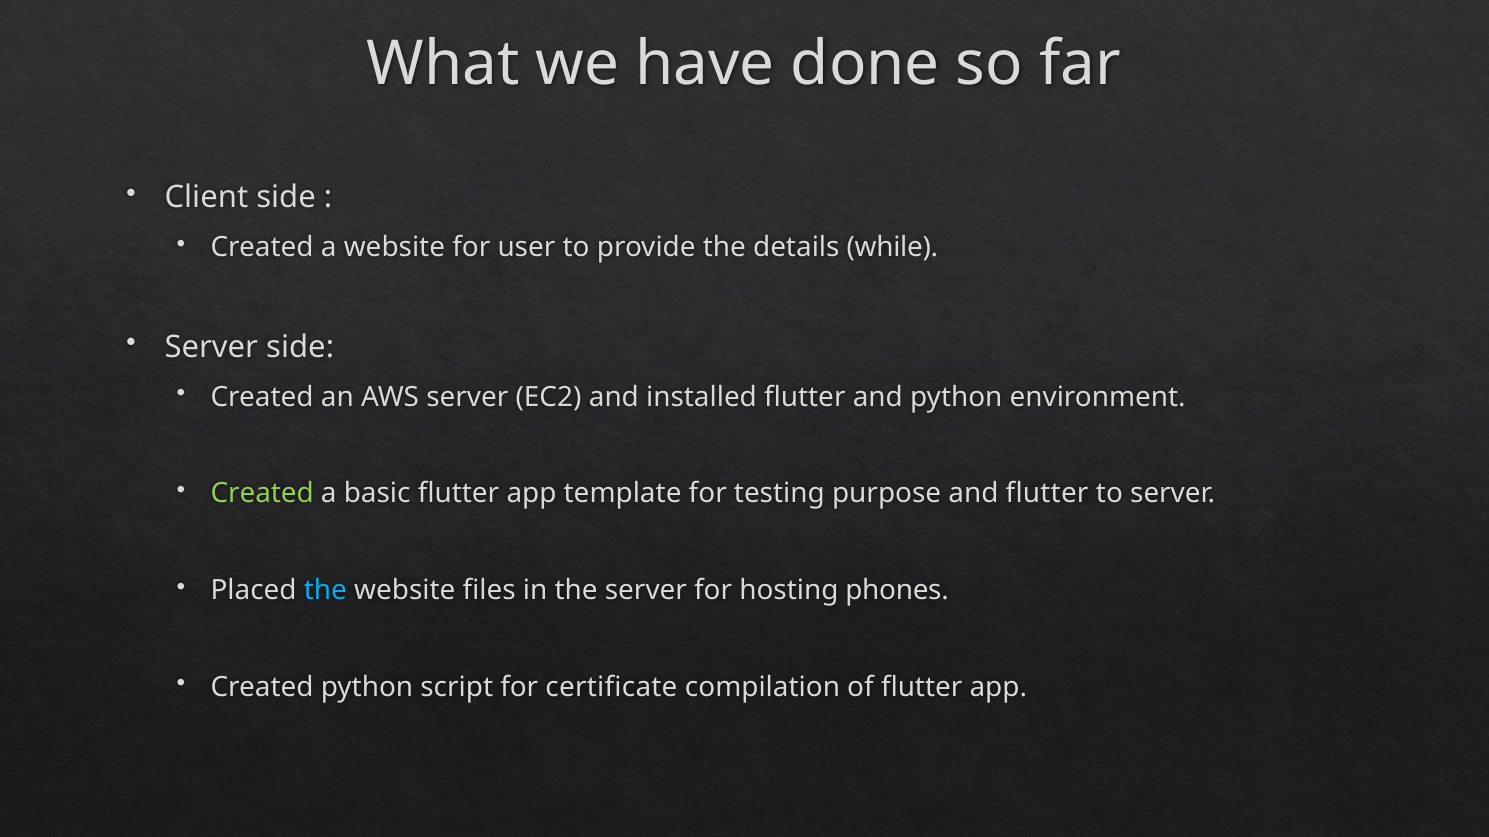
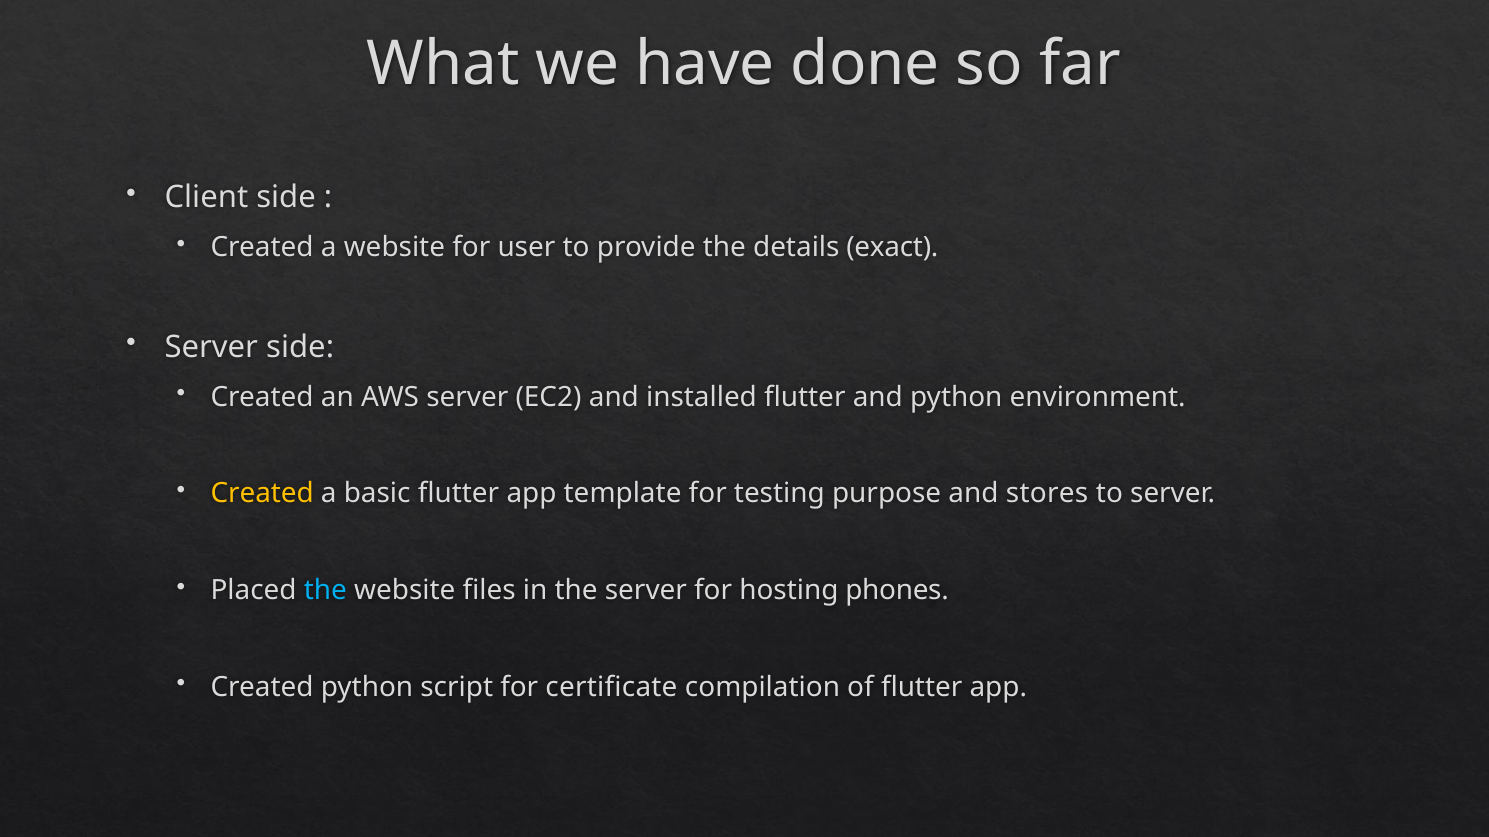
while: while -> exact
Created at (262, 494) colour: light green -> yellow
and flutter: flutter -> stores
